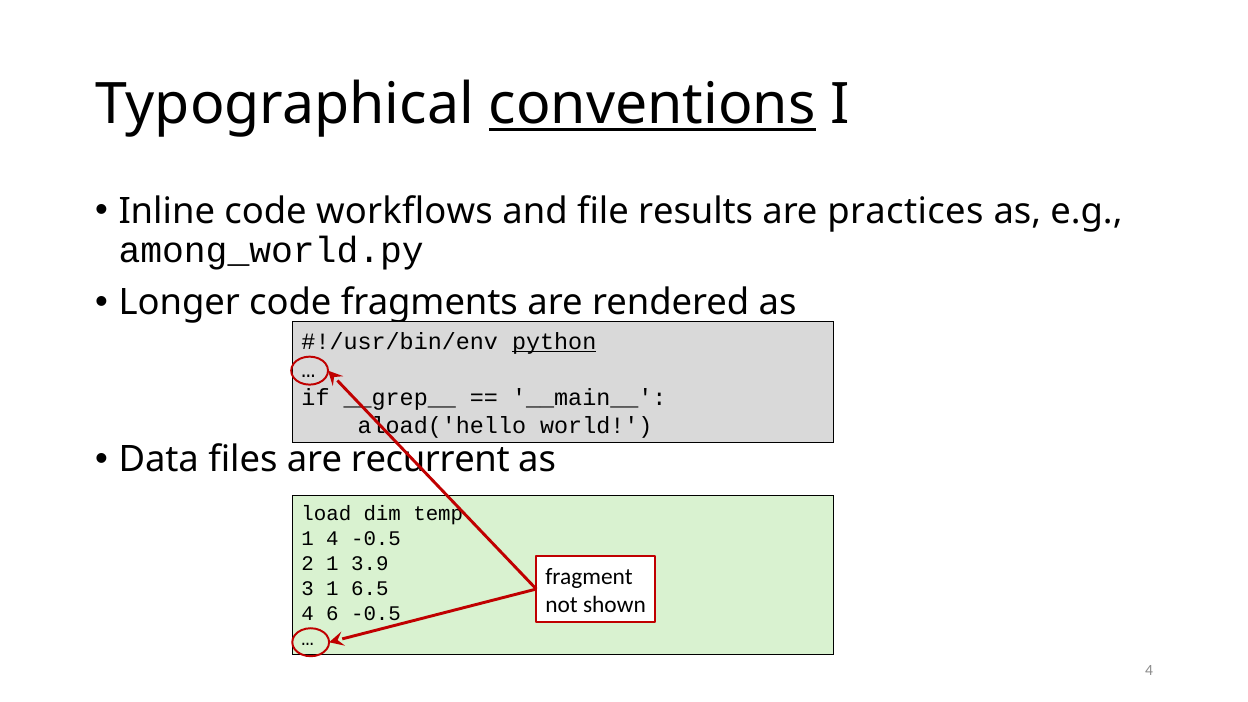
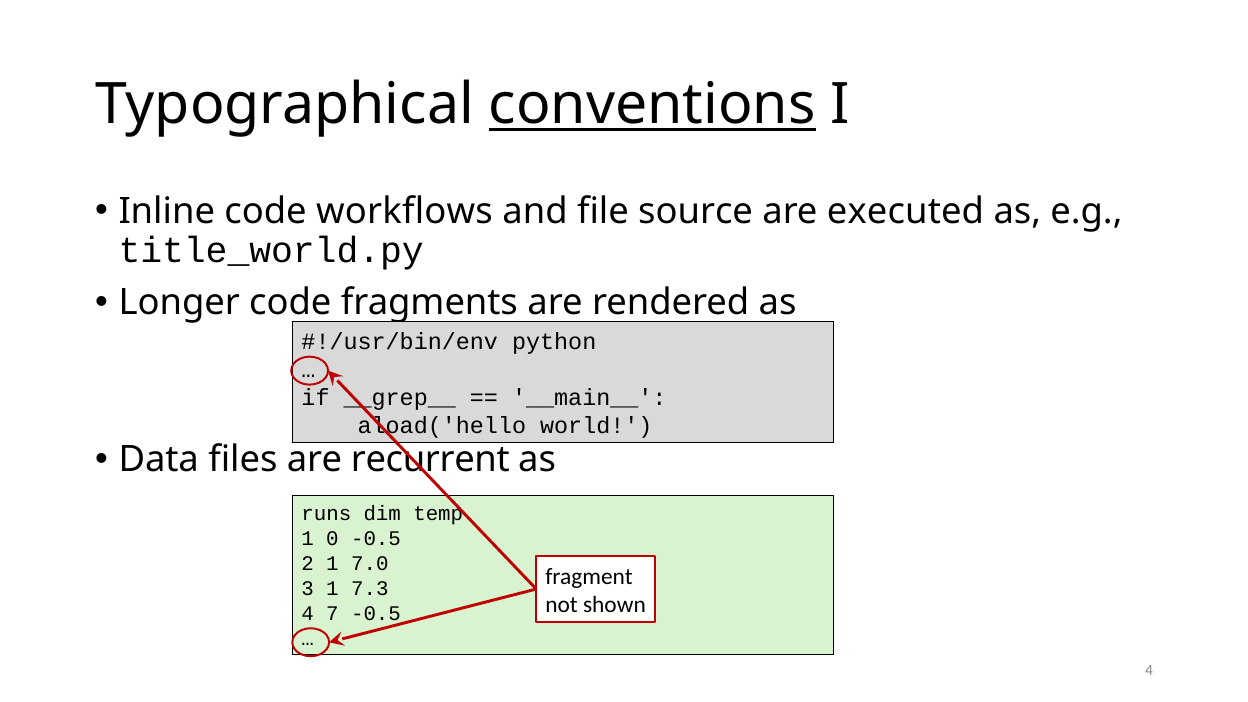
results: results -> source
practices: practices -> executed
among_world.py: among_world.py -> title_world.py
python underline: present -> none
load: load -> runs
1 4: 4 -> 0
3.9: 3.9 -> 7.0
6.5: 6.5 -> 7.3
6: 6 -> 7
